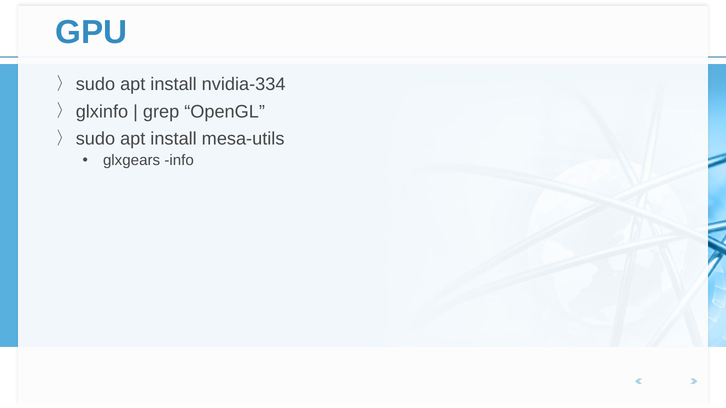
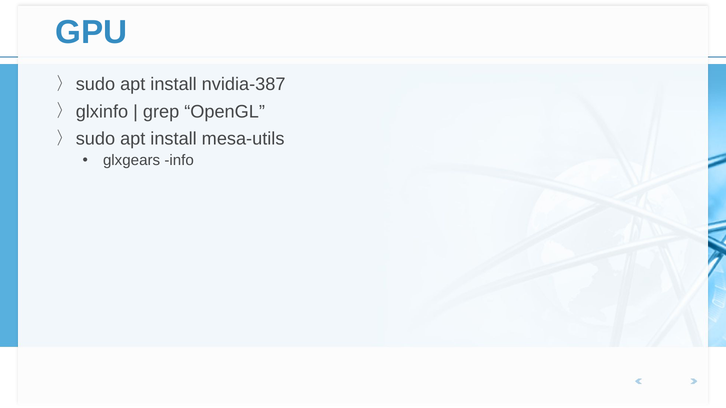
nvidia-334: nvidia-334 -> nvidia-387
